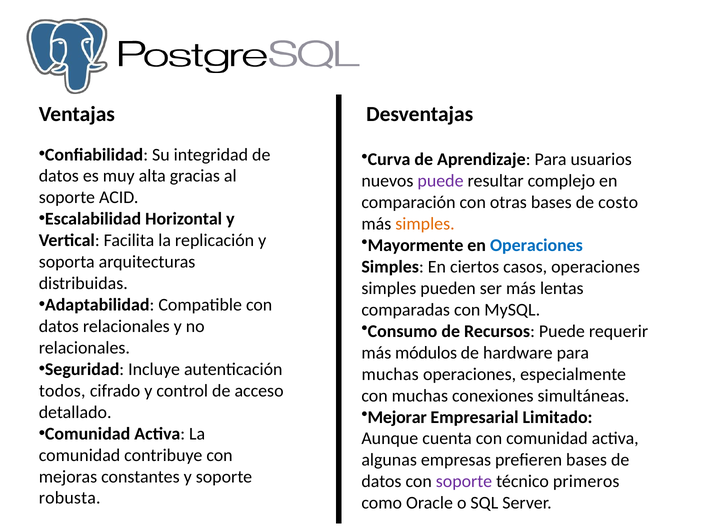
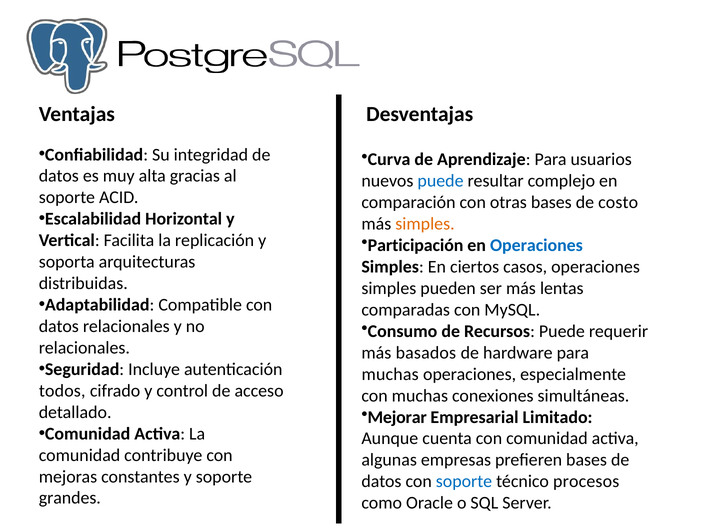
puede at (440, 181) colour: purple -> blue
Mayormente: Mayormente -> Participación
módulos: módulos -> basados
soporte at (464, 482) colour: purple -> blue
primeros: primeros -> procesos
robusta: robusta -> grandes
